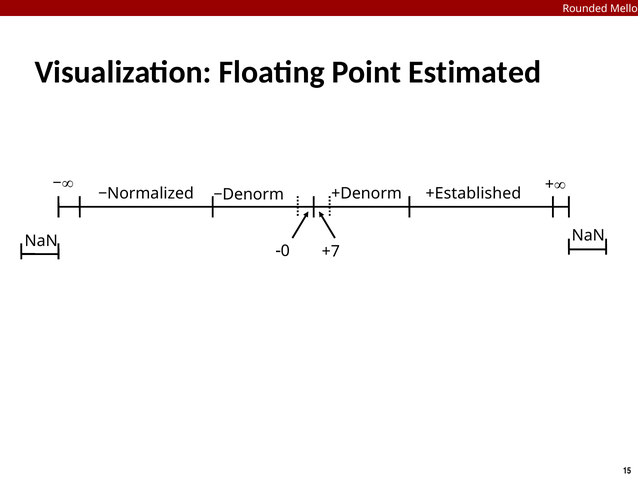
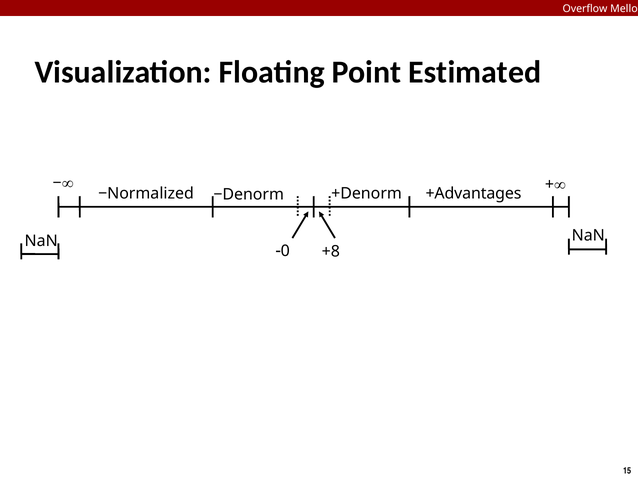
Rounded: Rounded -> Overflow
+Established: +Established -> +Advantages
+7: +7 -> +8
